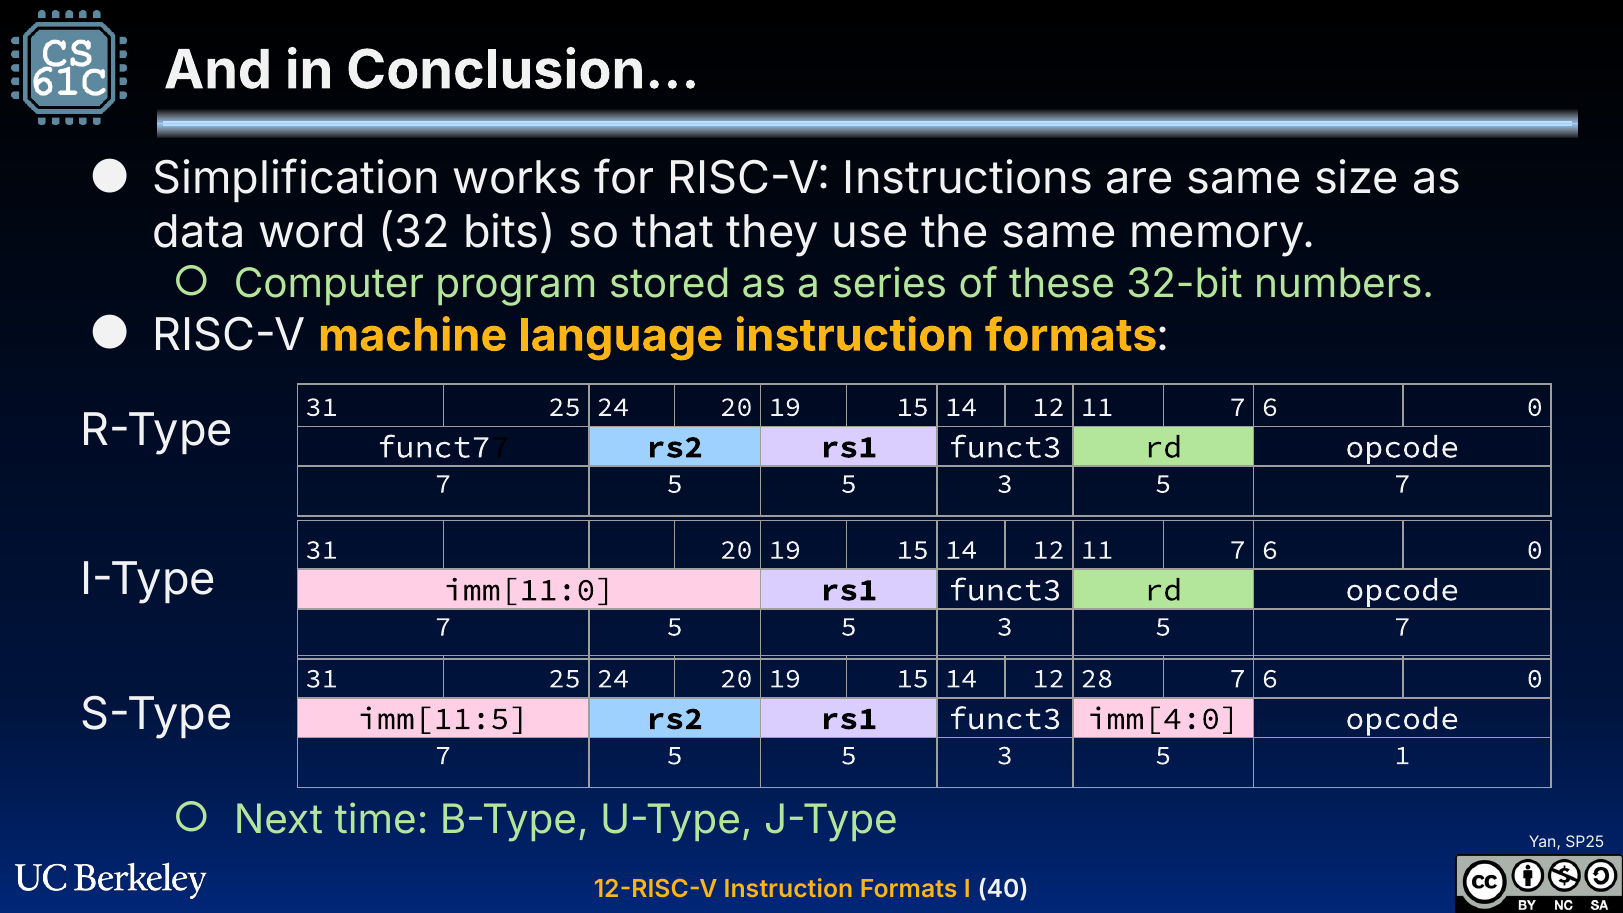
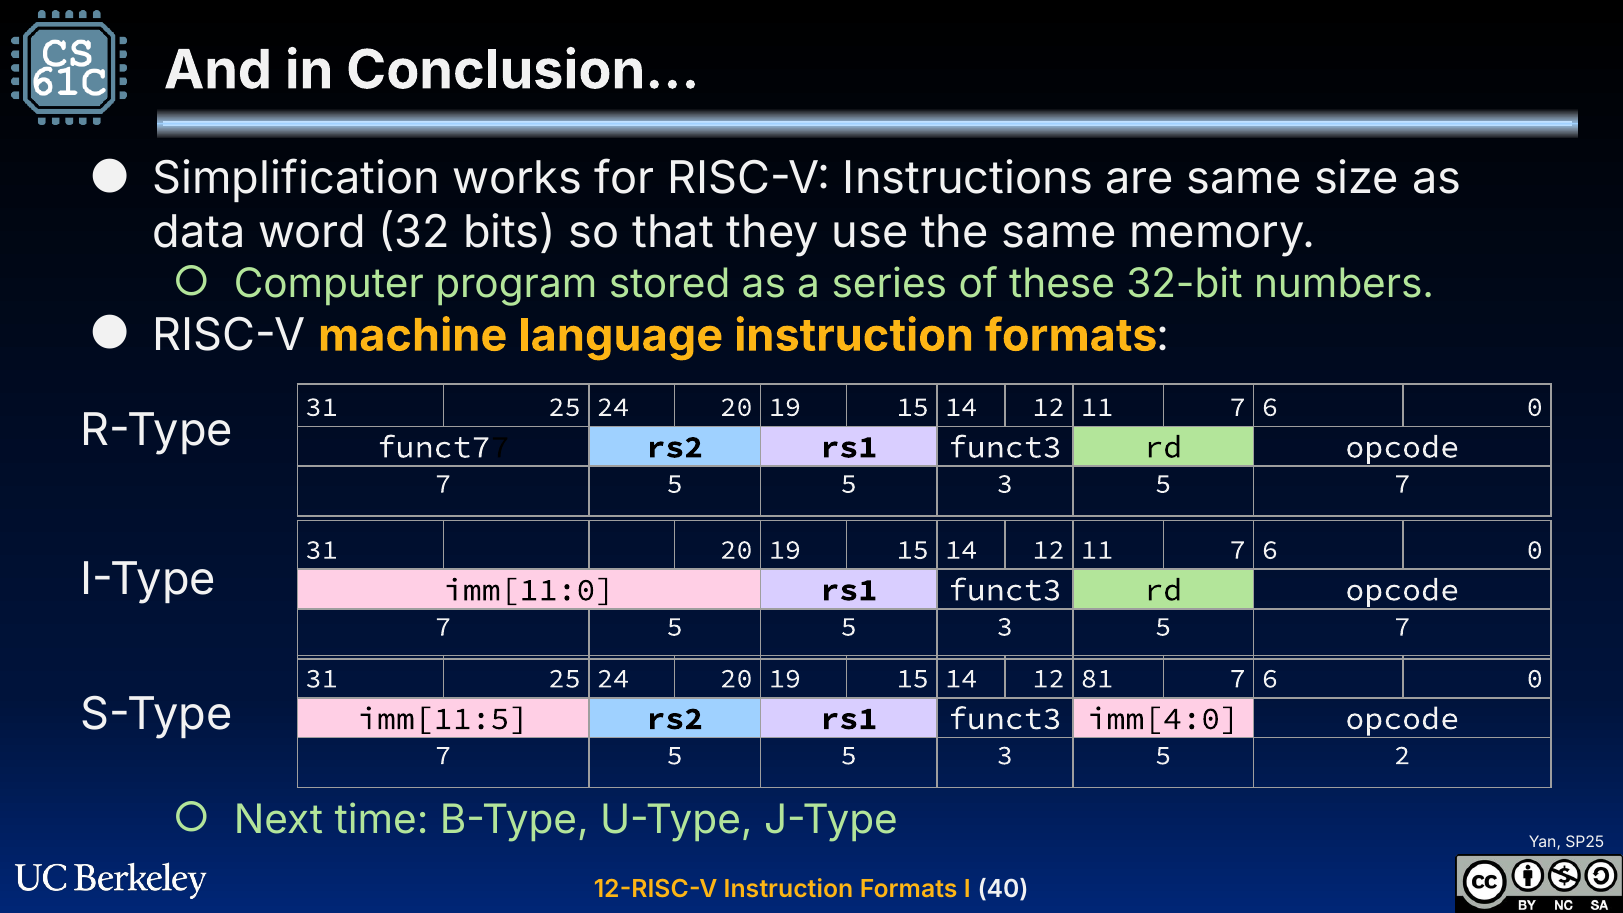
28: 28 -> 81
1: 1 -> 2
